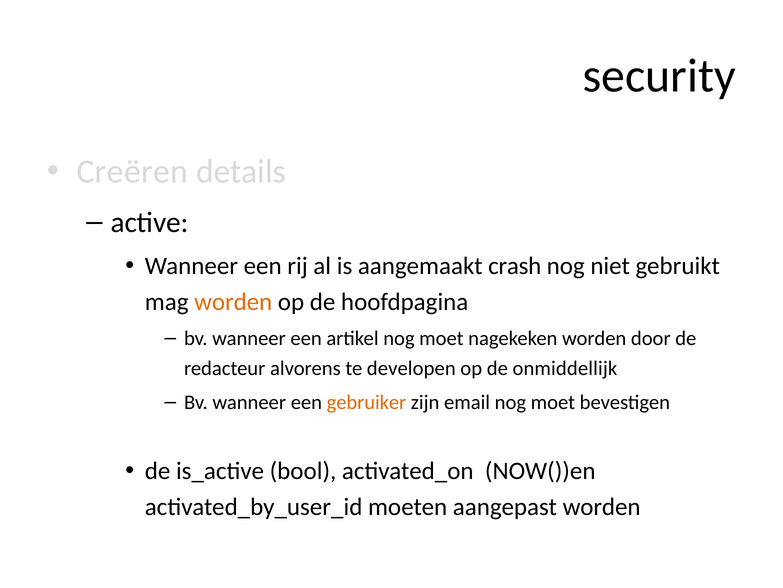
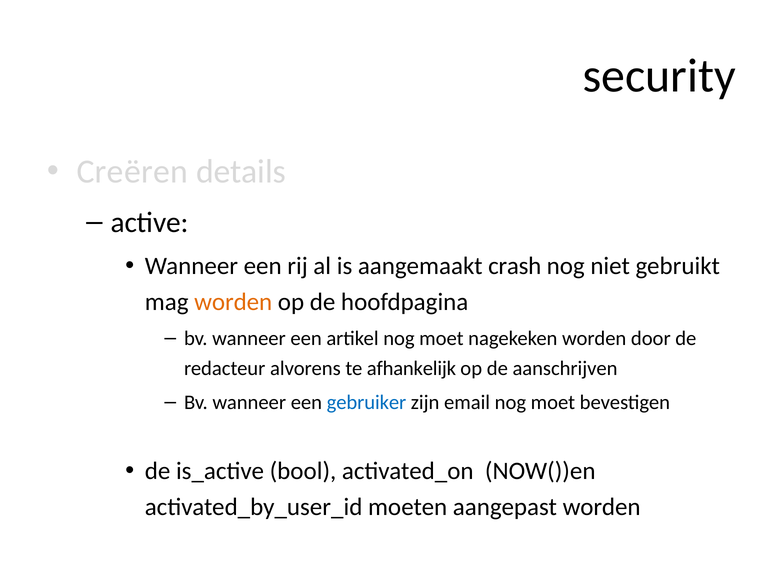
developen: developen -> afhankelijk
onmiddellijk: onmiddellijk -> aanschrijven
gebruiker colour: orange -> blue
